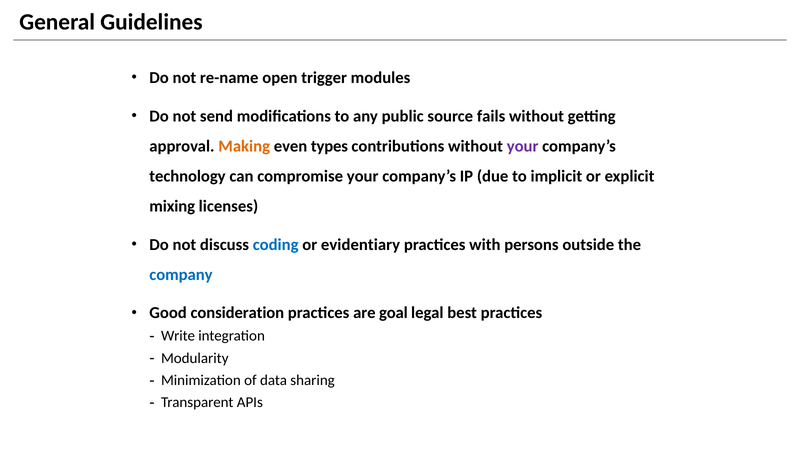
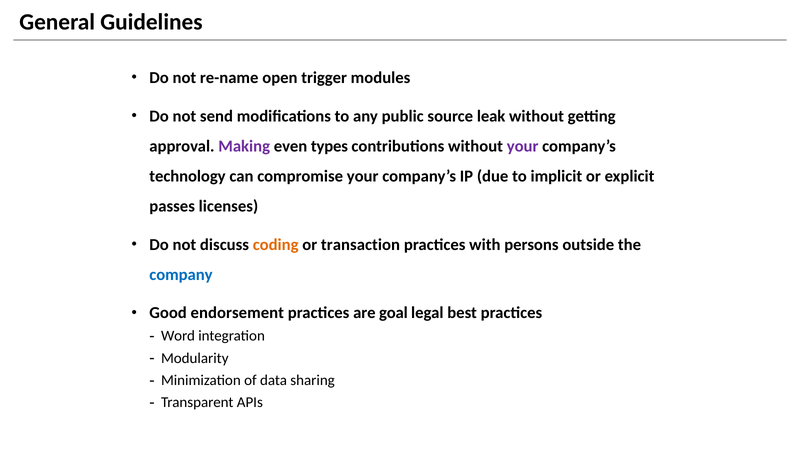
fails: fails -> leak
Making colour: orange -> purple
mixing: mixing -> passes
coding colour: blue -> orange
evidentiary: evidentiary -> transaction
consideration: consideration -> endorsement
Write: Write -> Word
